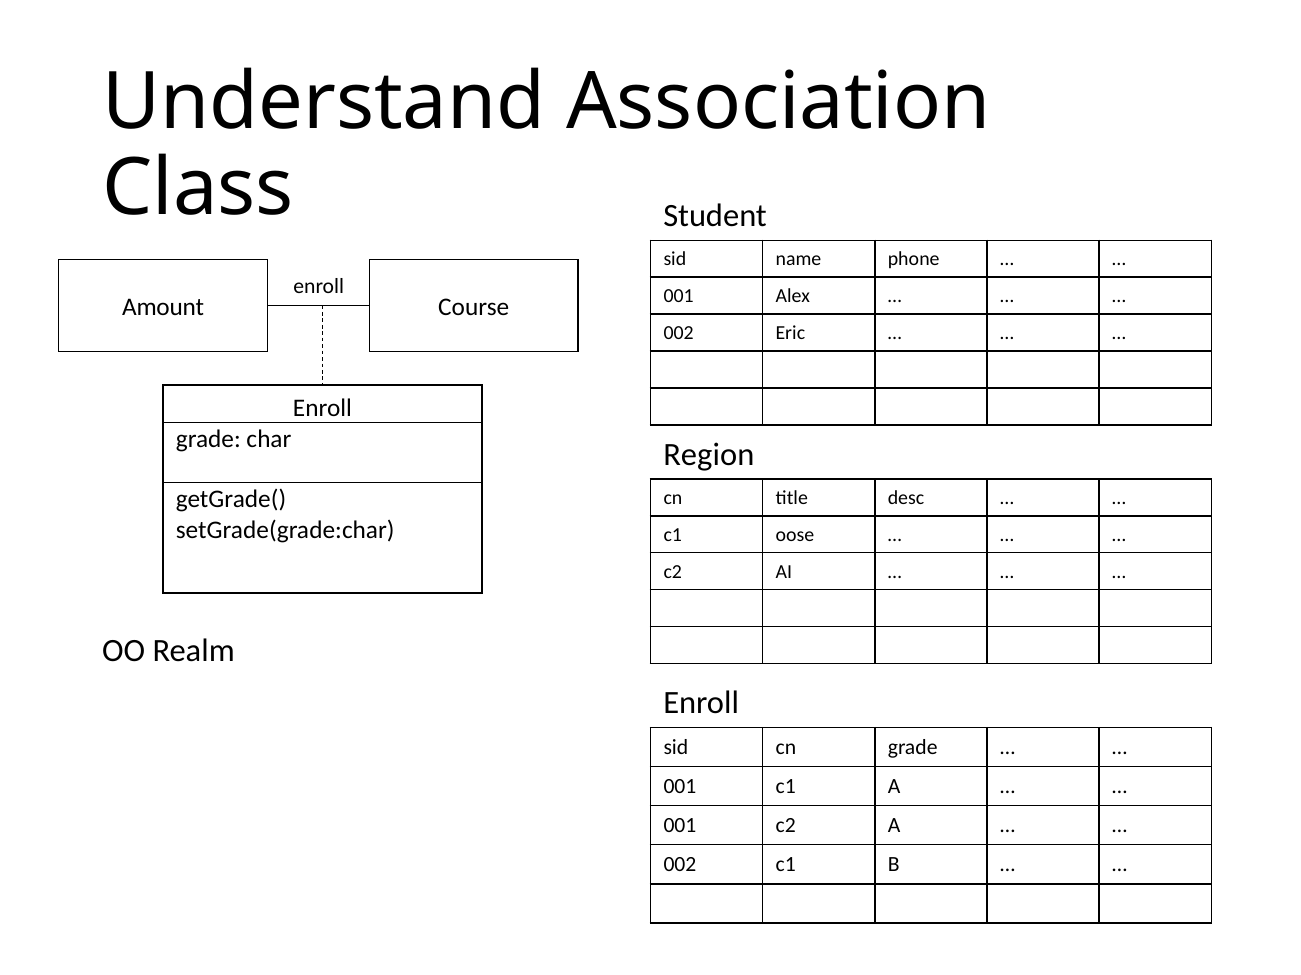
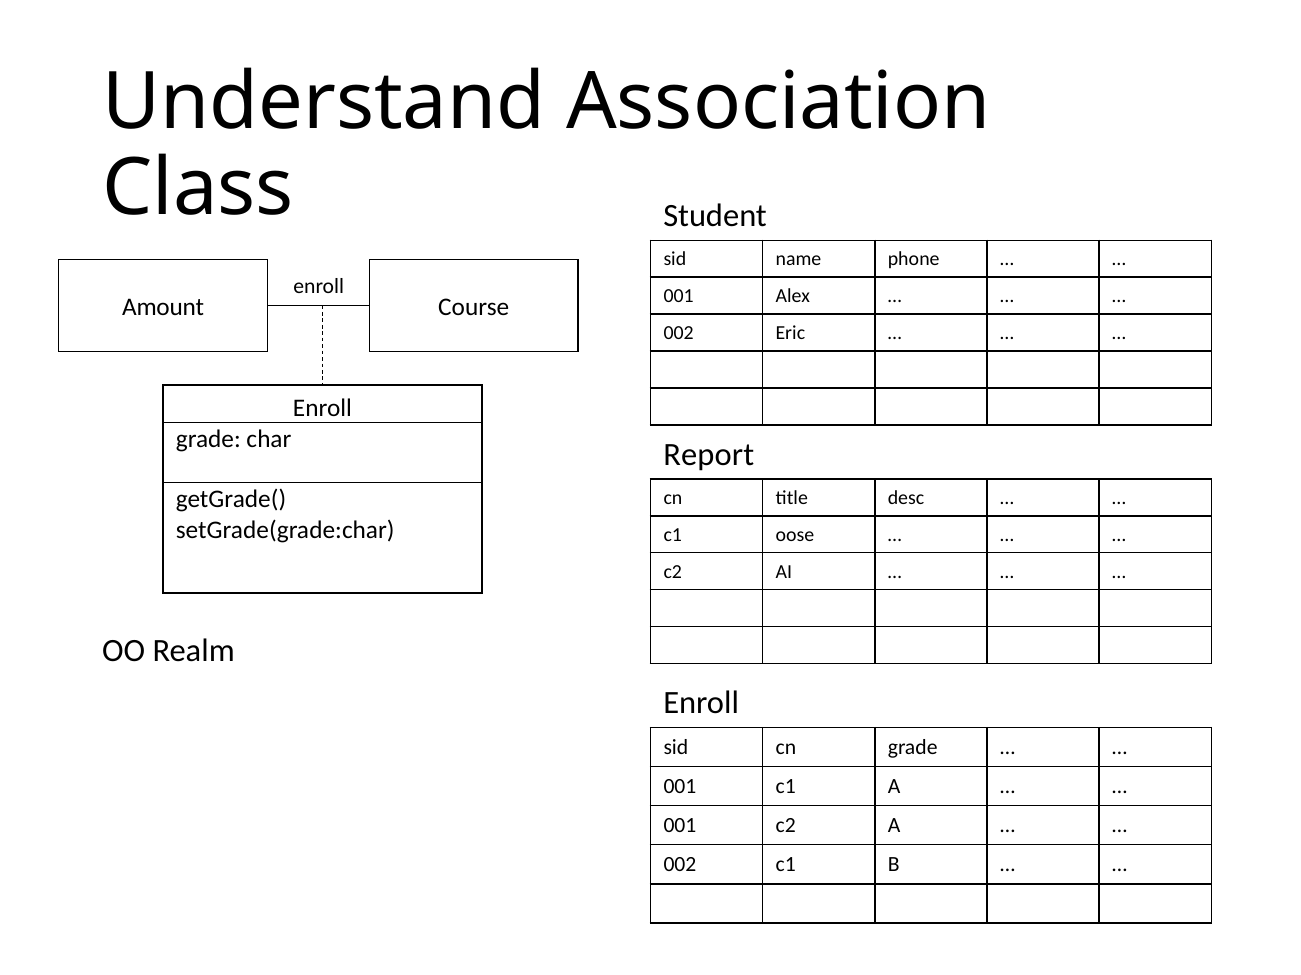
Region: Region -> Report
